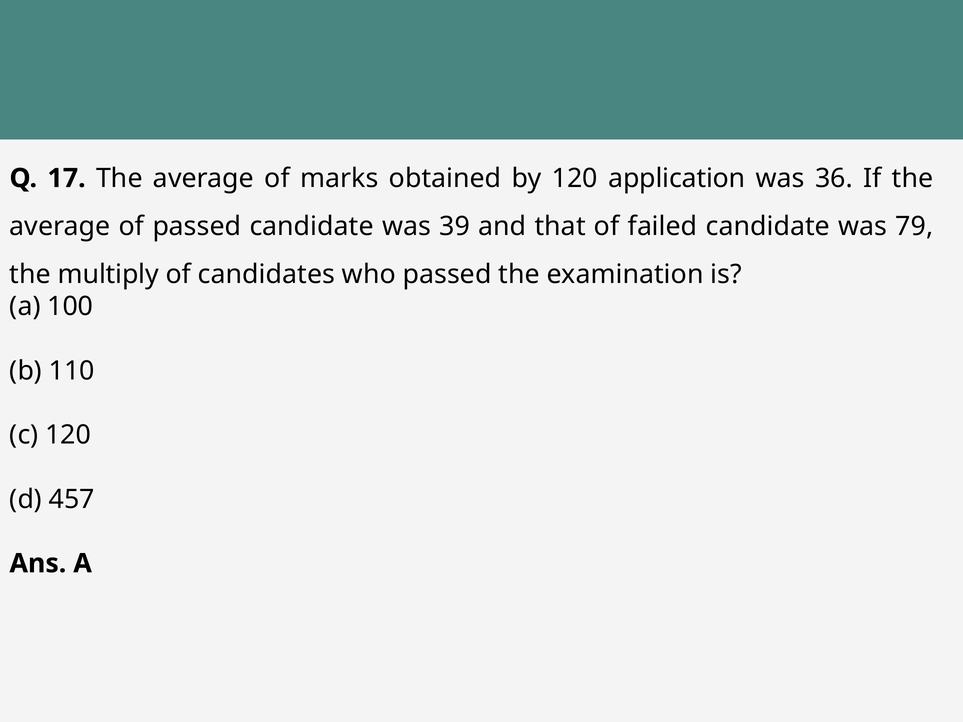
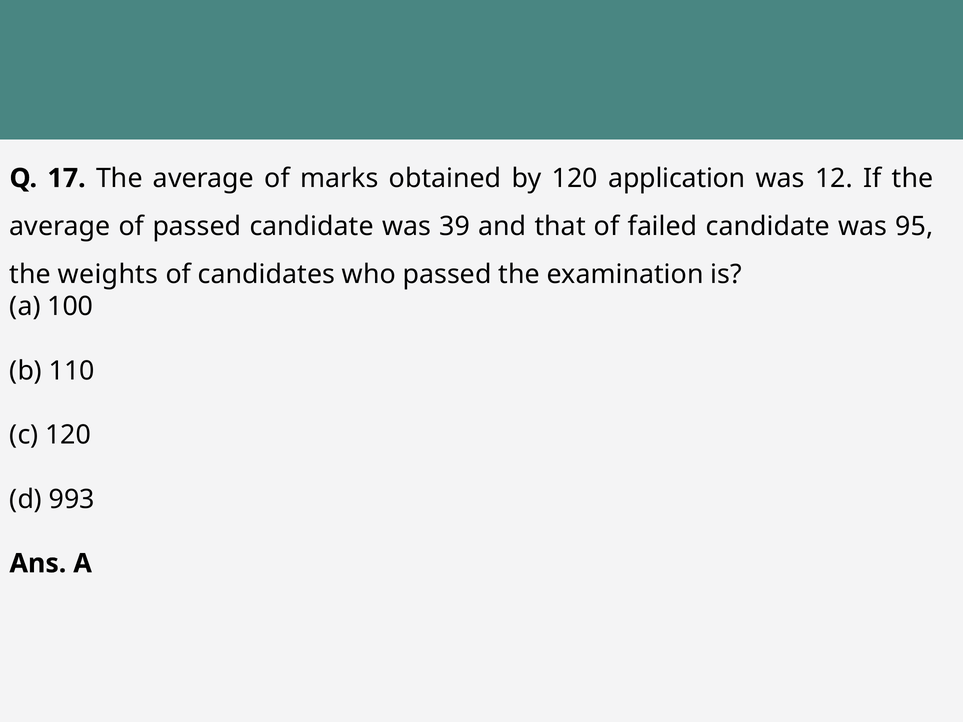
36: 36 -> 12
79: 79 -> 95
multiply: multiply -> weights
457: 457 -> 993
